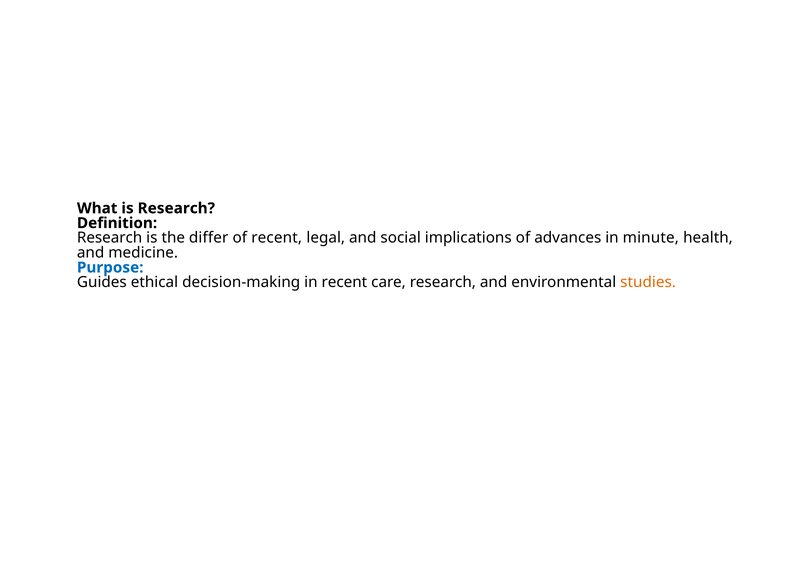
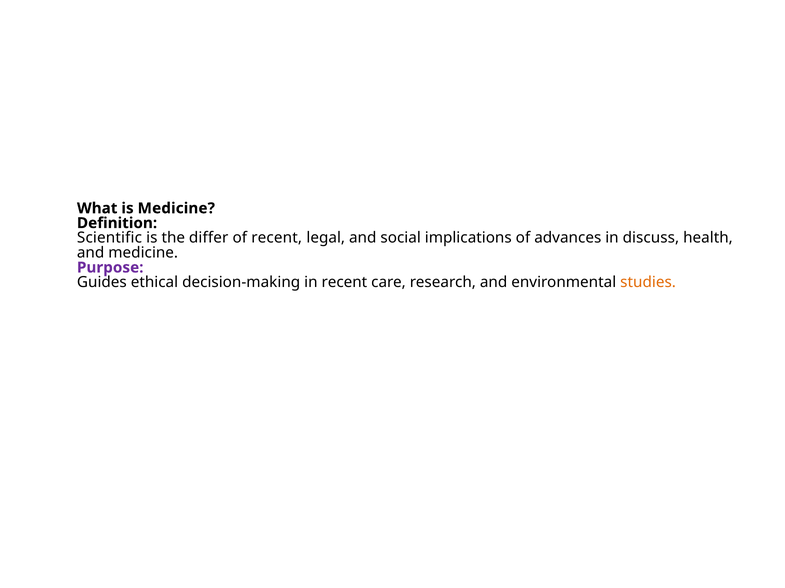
is Research: Research -> Medicine
Research at (110, 238): Research -> Scientific
minute: minute -> discuss
Purpose colour: blue -> purple
